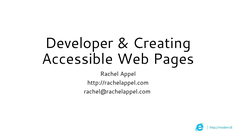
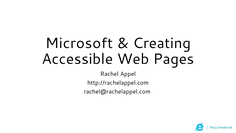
Developer: Developer -> Microsoft
